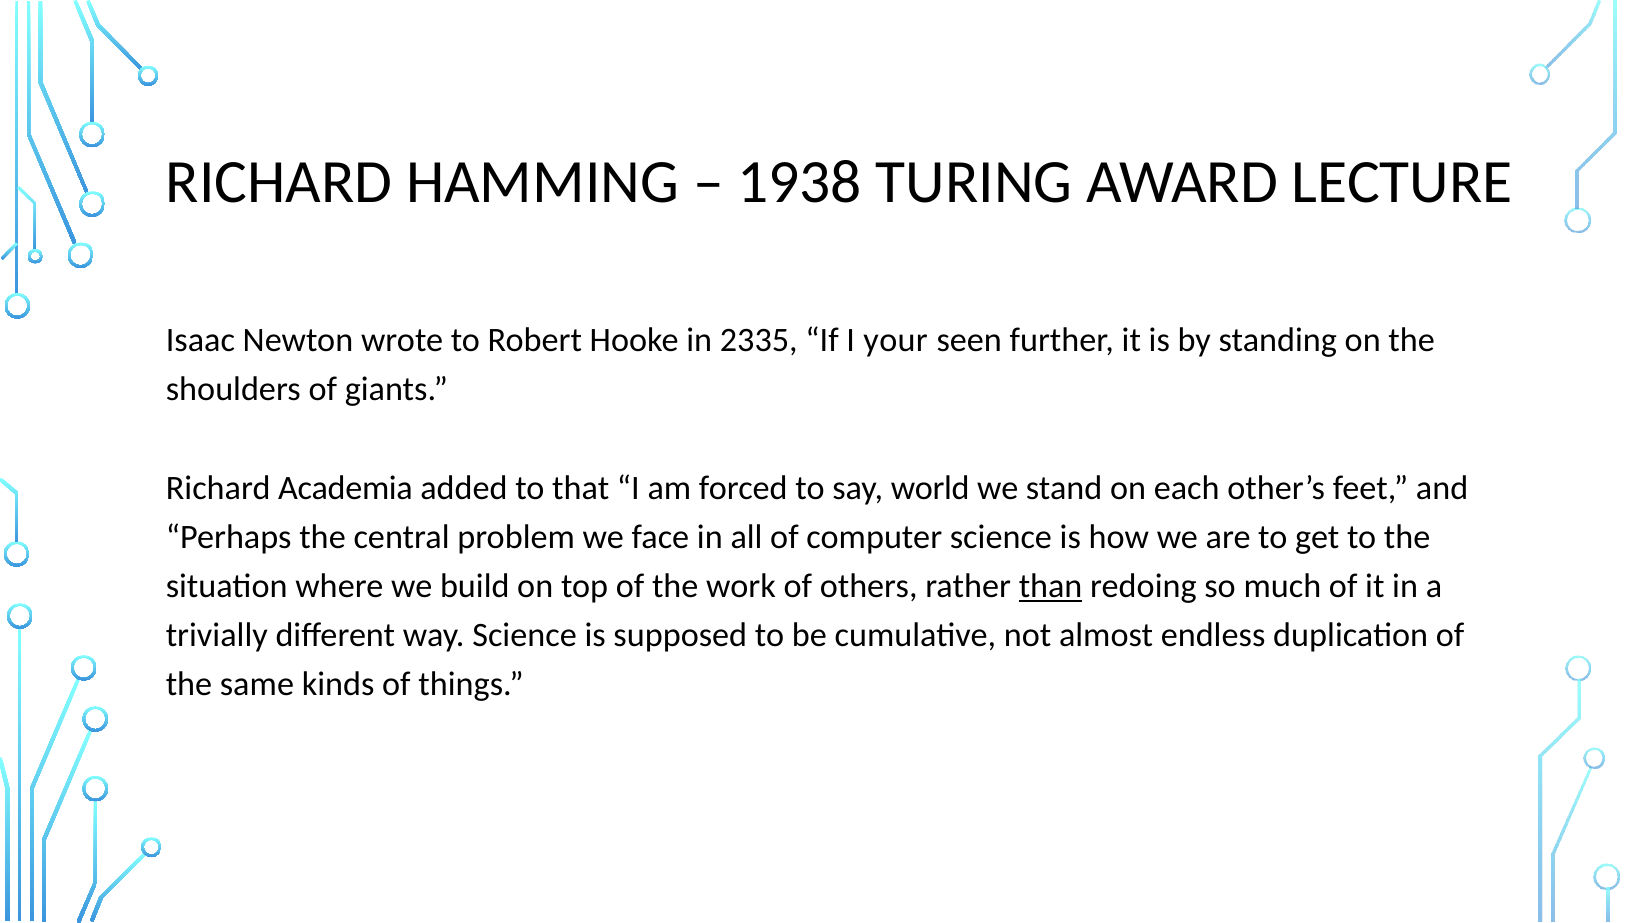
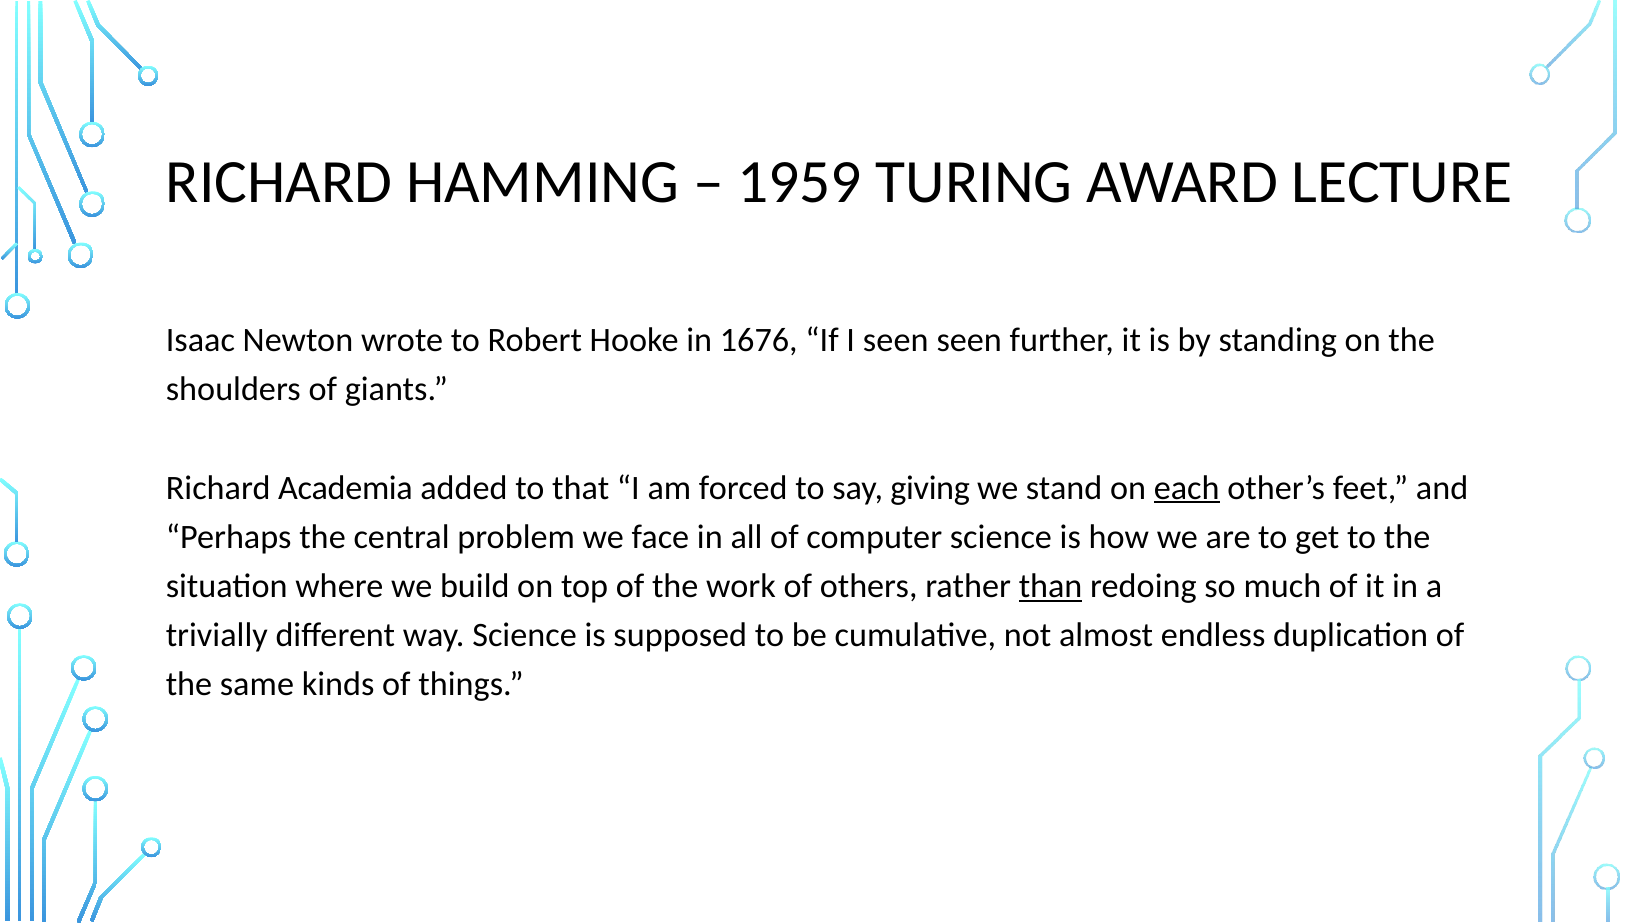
1938: 1938 -> 1959
2335: 2335 -> 1676
I your: your -> seen
world: world -> giving
each underline: none -> present
